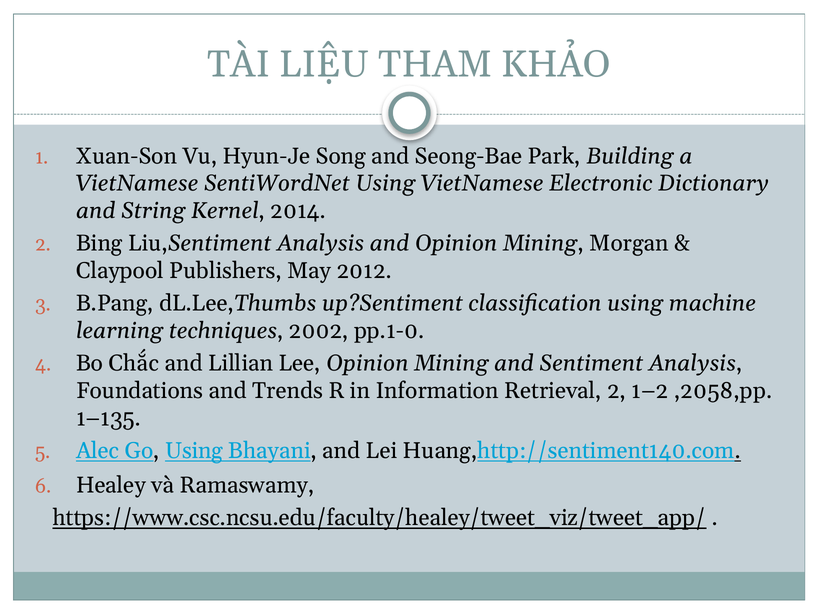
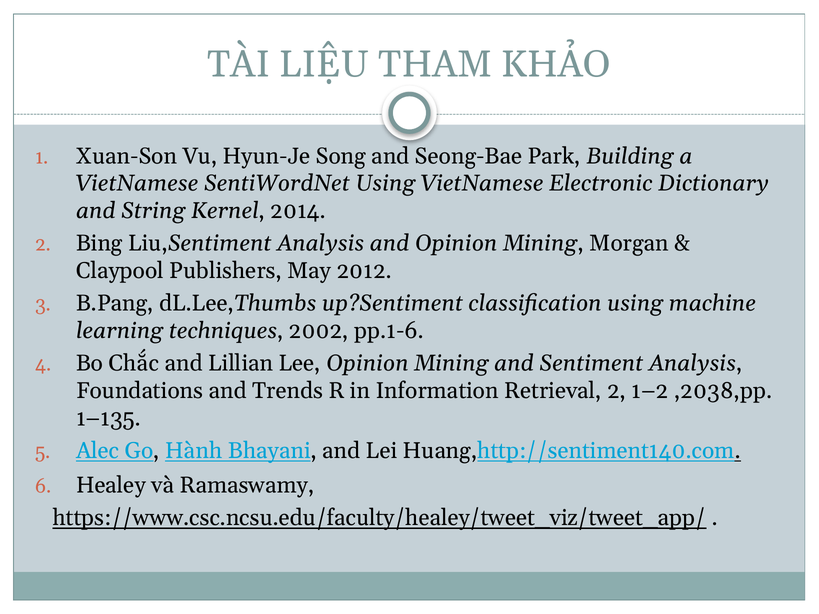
pp.1-0: pp.1-0 -> pp.1-6
,2058,pp: ,2058,pp -> ,2038,pp
Go Using: Using -> Hành
